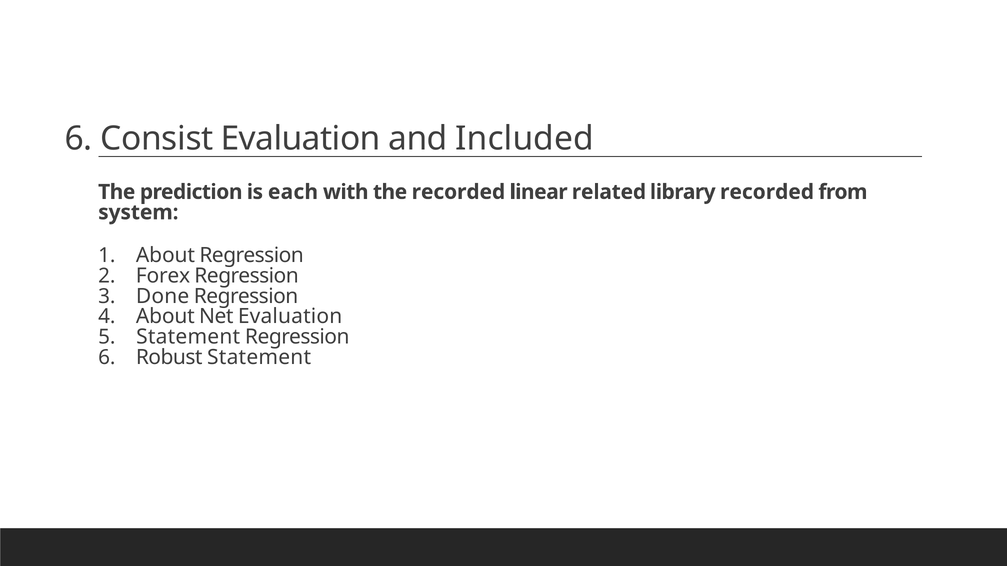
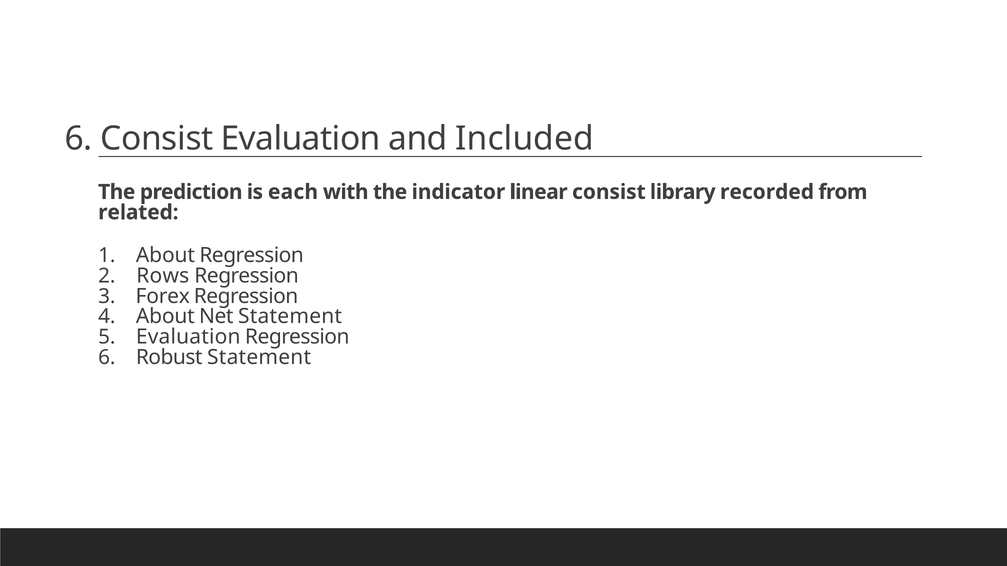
the recorded: recorded -> indicator
linear related: related -> consist
system: system -> related
Forex: Forex -> Rows
Done: Done -> Forex
Net Evaluation: Evaluation -> Statement
Statement at (188, 337): Statement -> Evaluation
